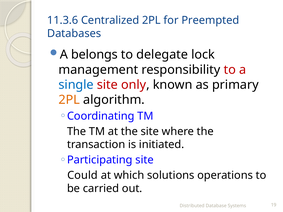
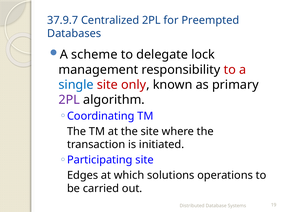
11.3.6: 11.3.6 -> 37.9.7
belongs: belongs -> scheme
2PL at (69, 100) colour: orange -> purple
Could: Could -> Edges
